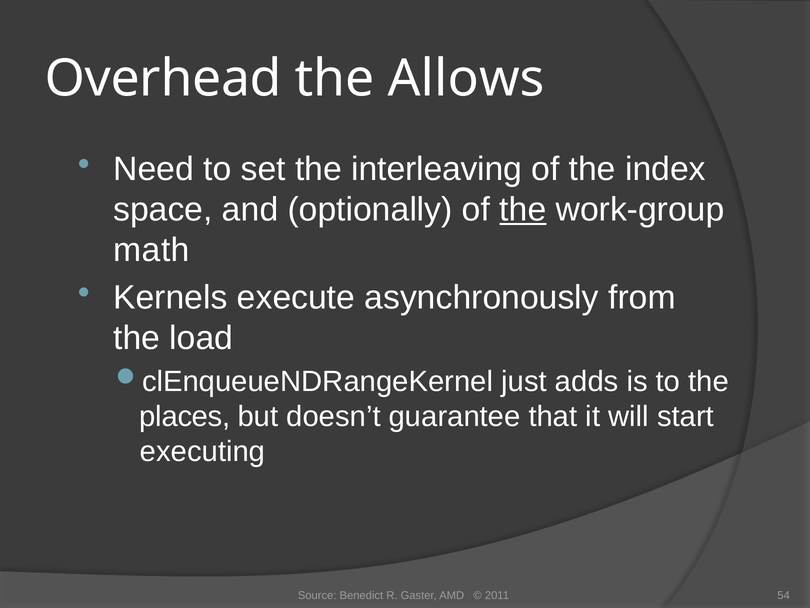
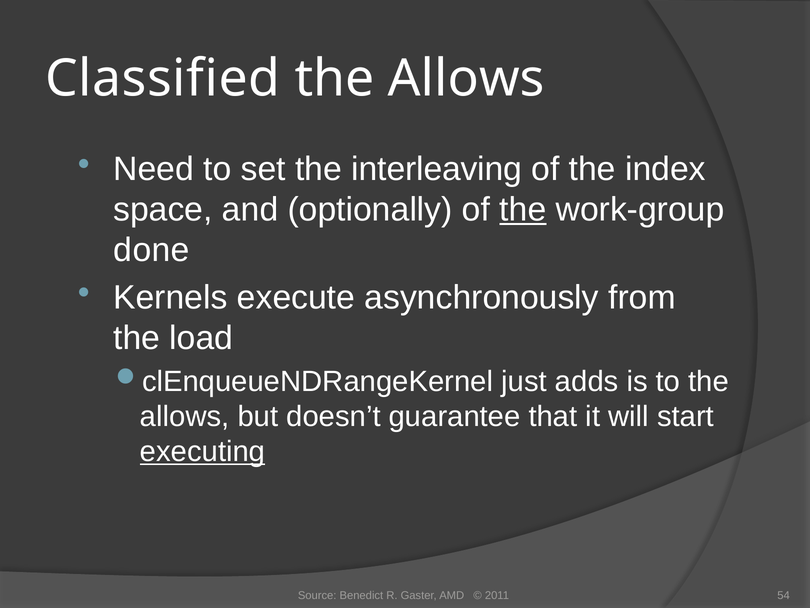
Overhead: Overhead -> Classified
math: math -> done
places at (185, 416): places -> allows
executing underline: none -> present
